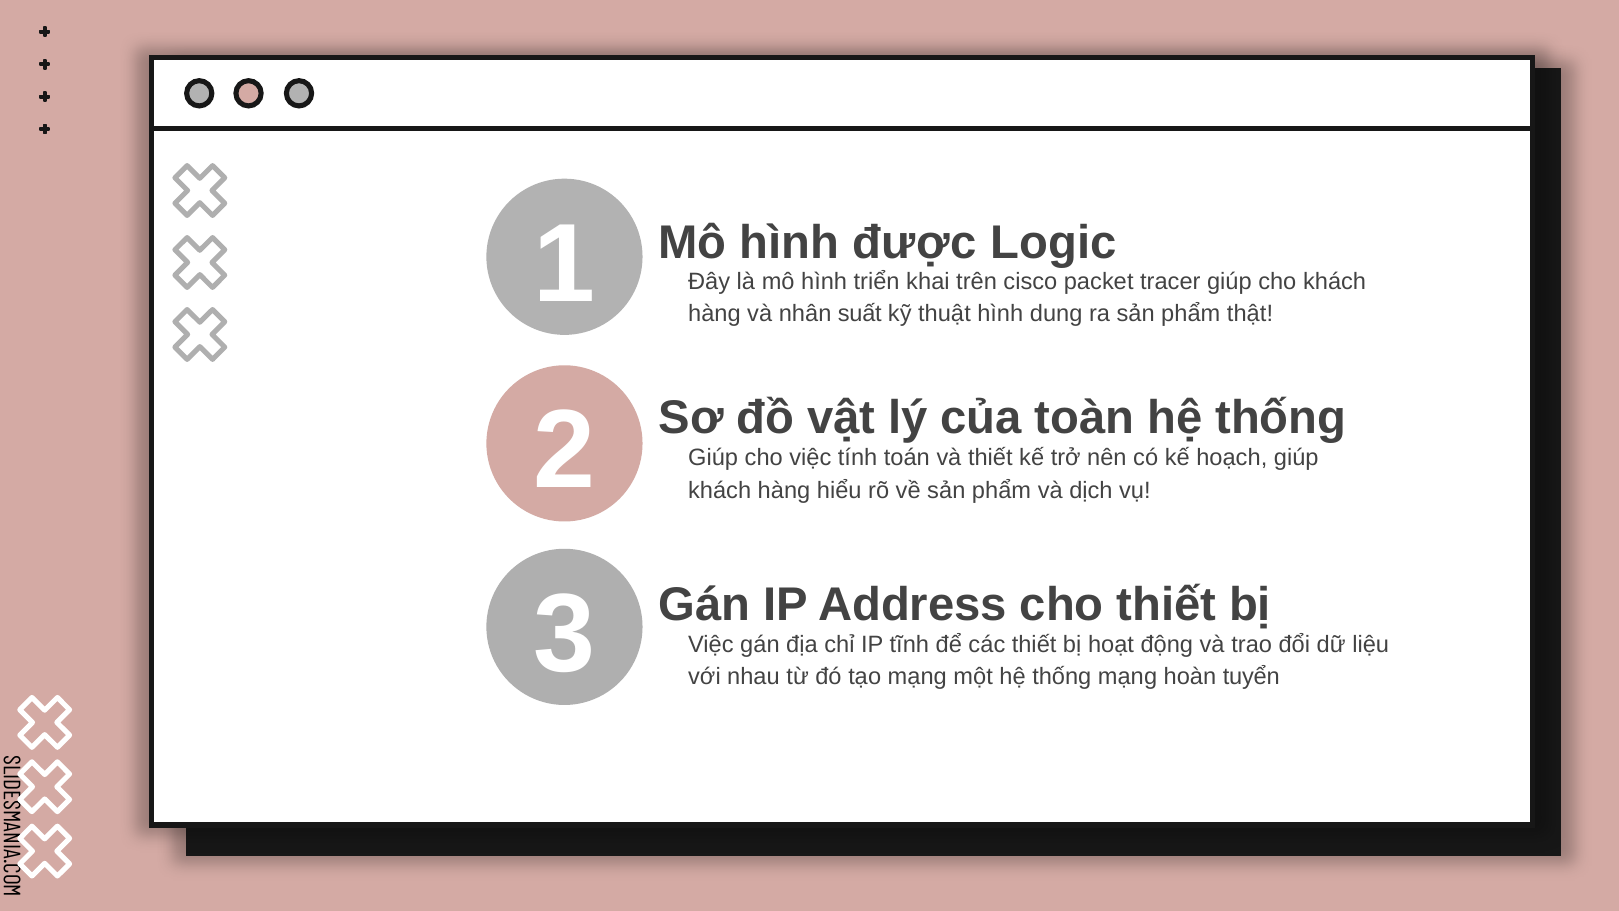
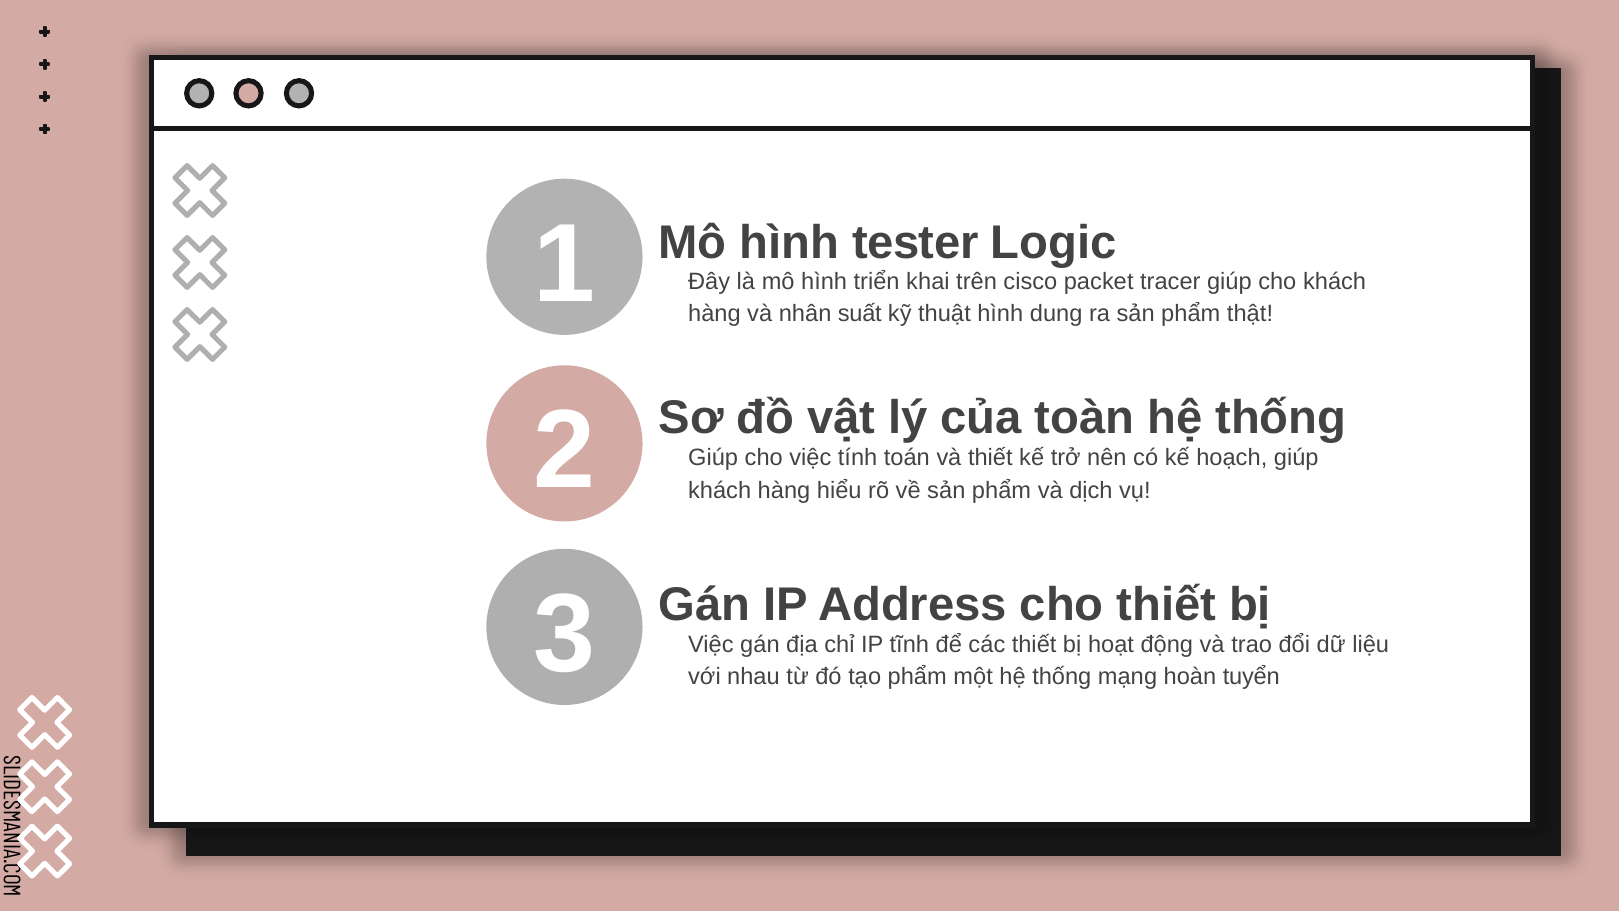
được: được -> tester
tạo mạng: mạng -> phẩm
